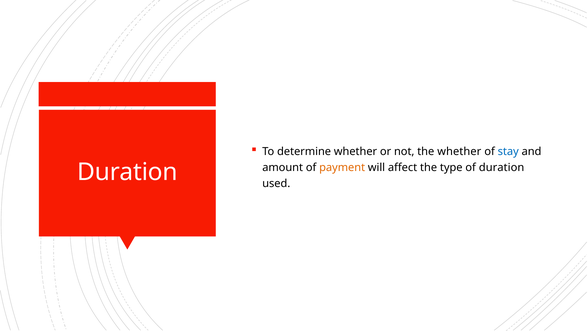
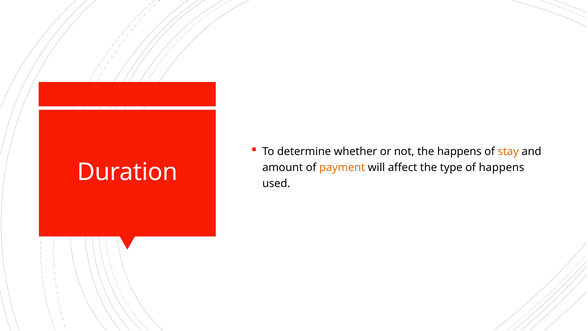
the whether: whether -> happens
stay colour: blue -> orange
of duration: duration -> happens
